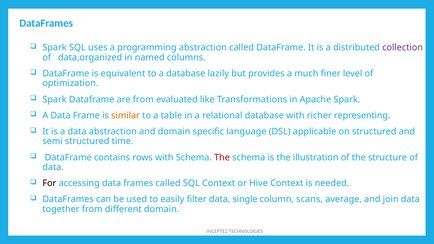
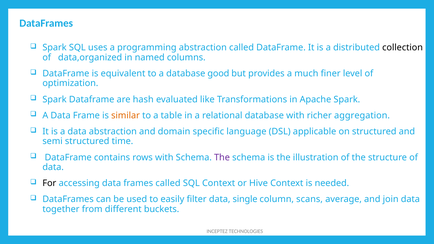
collection colour: purple -> black
lazily: lazily -> good
are from: from -> hash
representing: representing -> aggregation
The at (222, 157) colour: red -> purple
different domain: domain -> buckets
